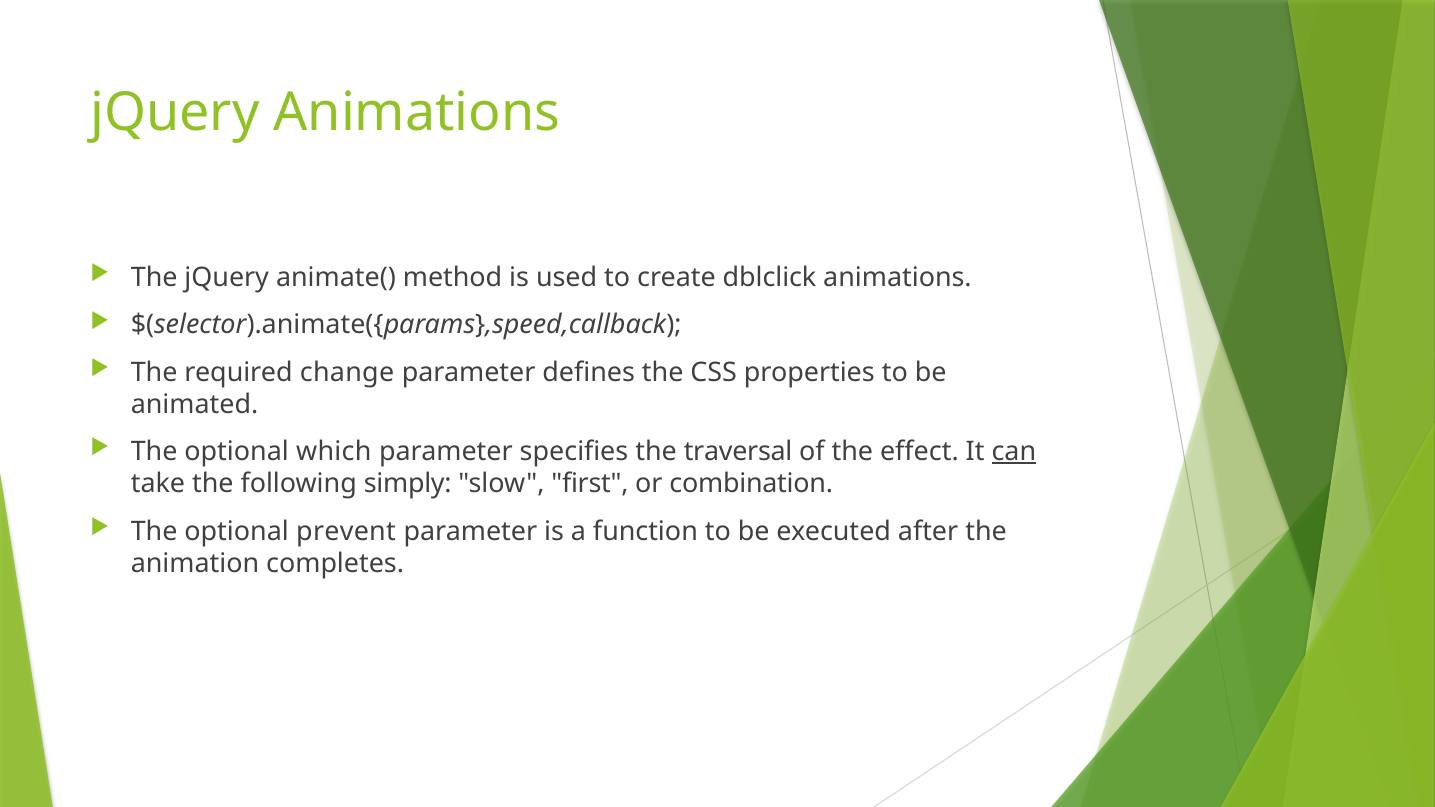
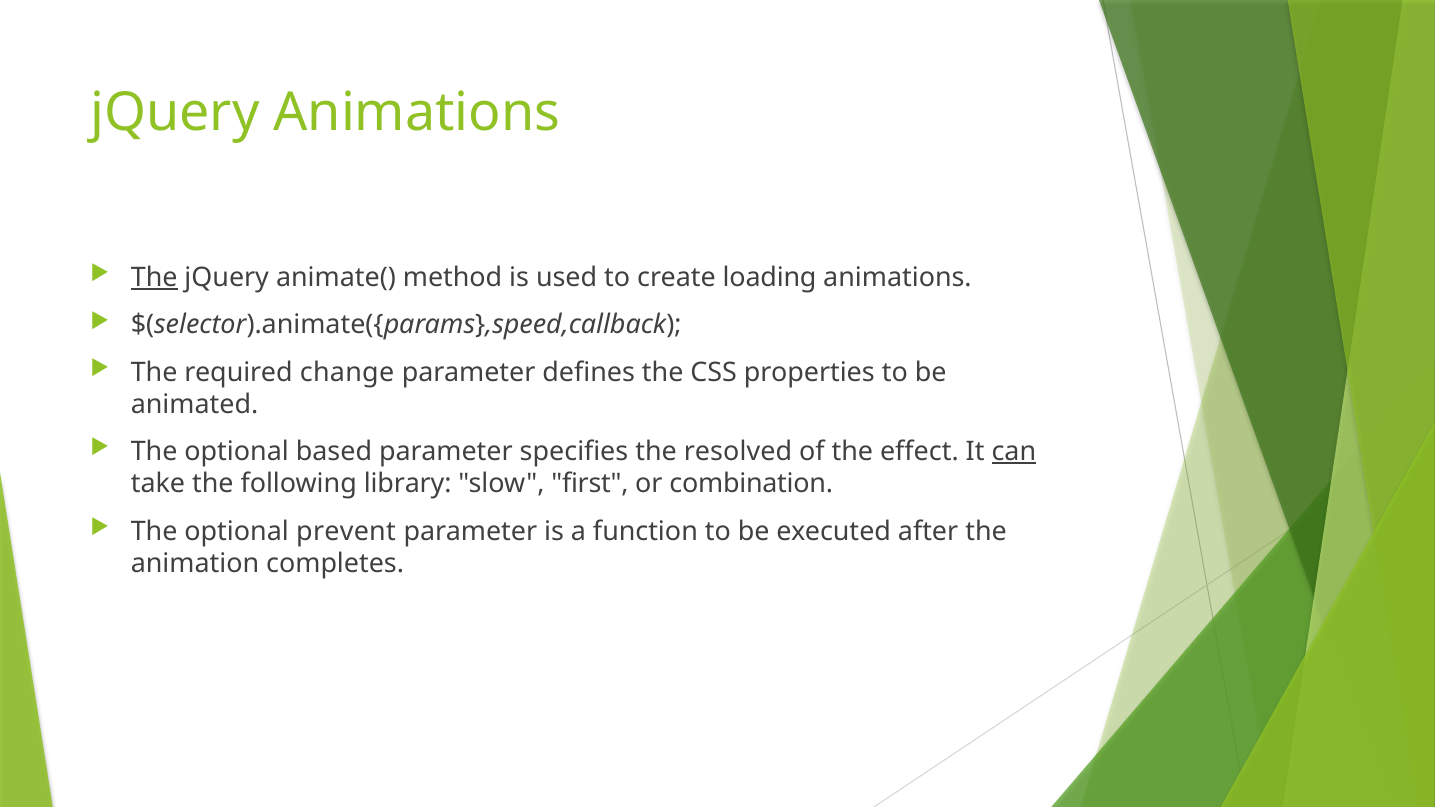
The at (154, 278) underline: none -> present
dblclick: dblclick -> loading
which: which -> based
traversal: traversal -> resolved
simply: simply -> library
